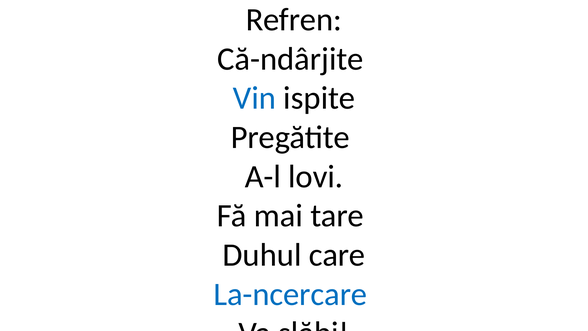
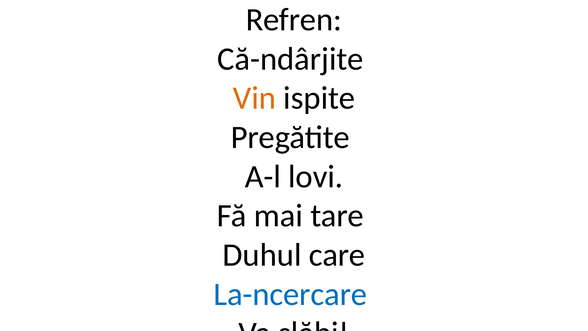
Vin colour: blue -> orange
